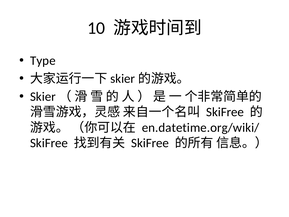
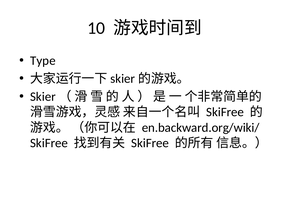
en.datetime.org/wiki/: en.datetime.org/wiki/ -> en.backward.org/wiki/
